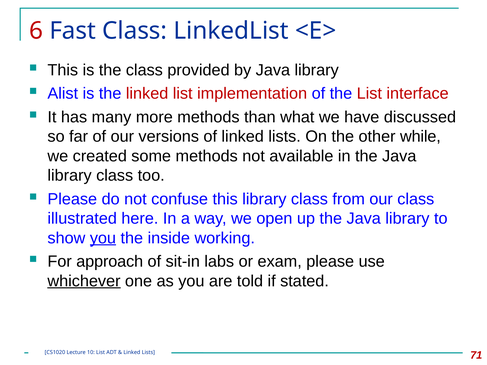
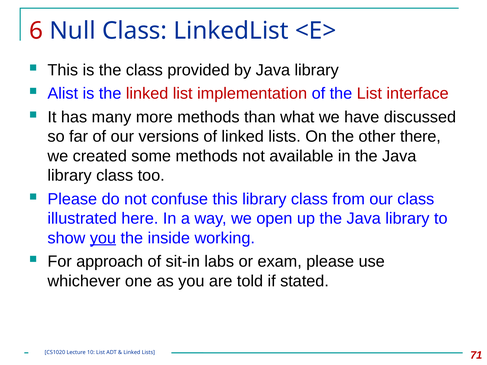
Fast: Fast -> Null
while: while -> there
whichever underline: present -> none
